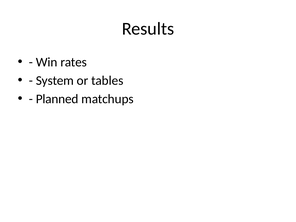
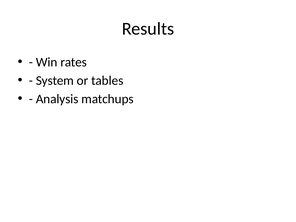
Planned: Planned -> Analysis
